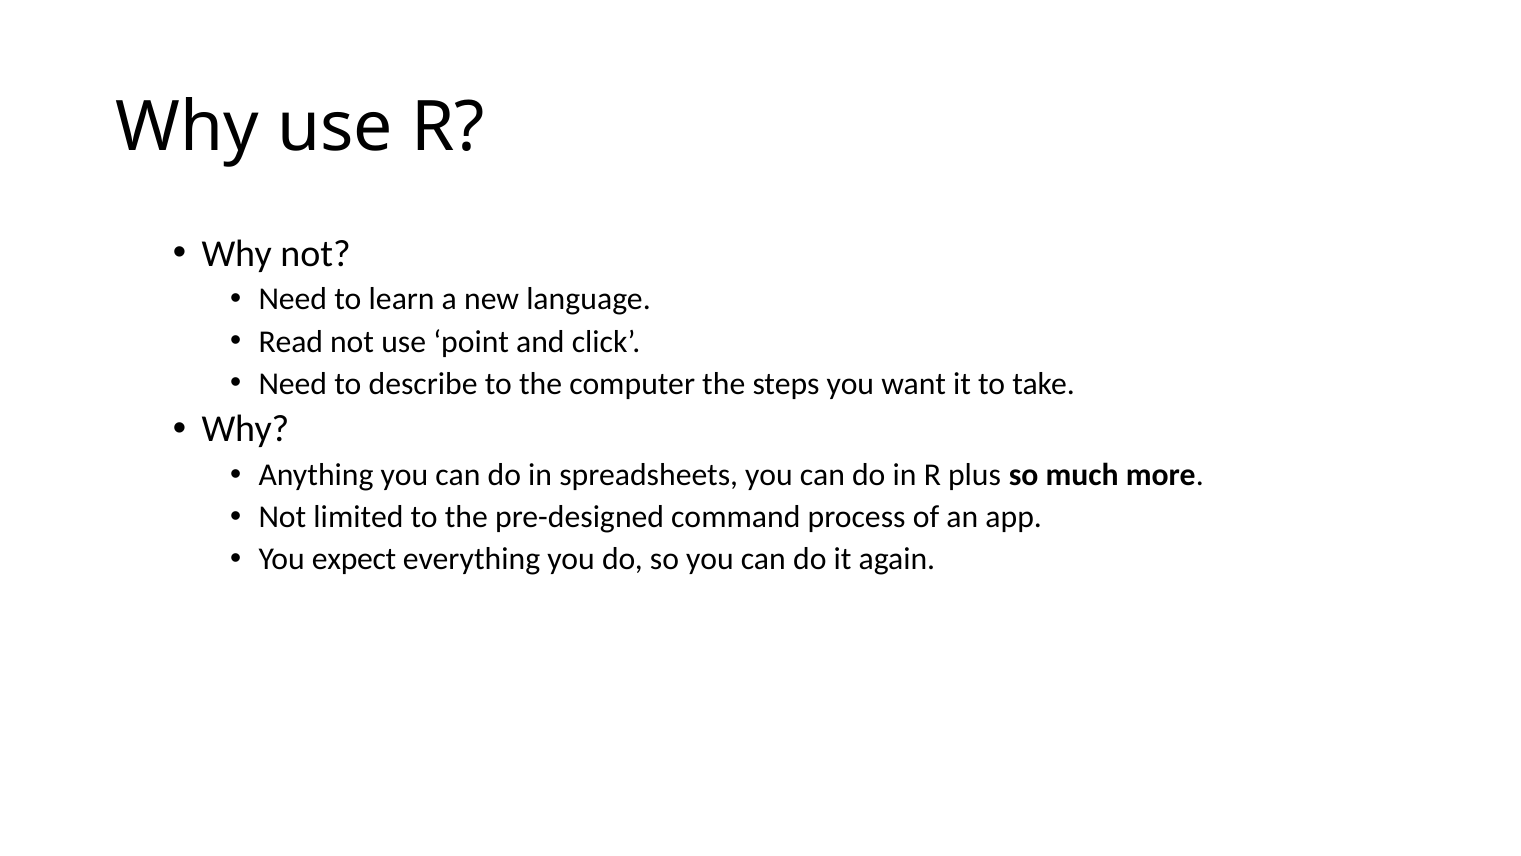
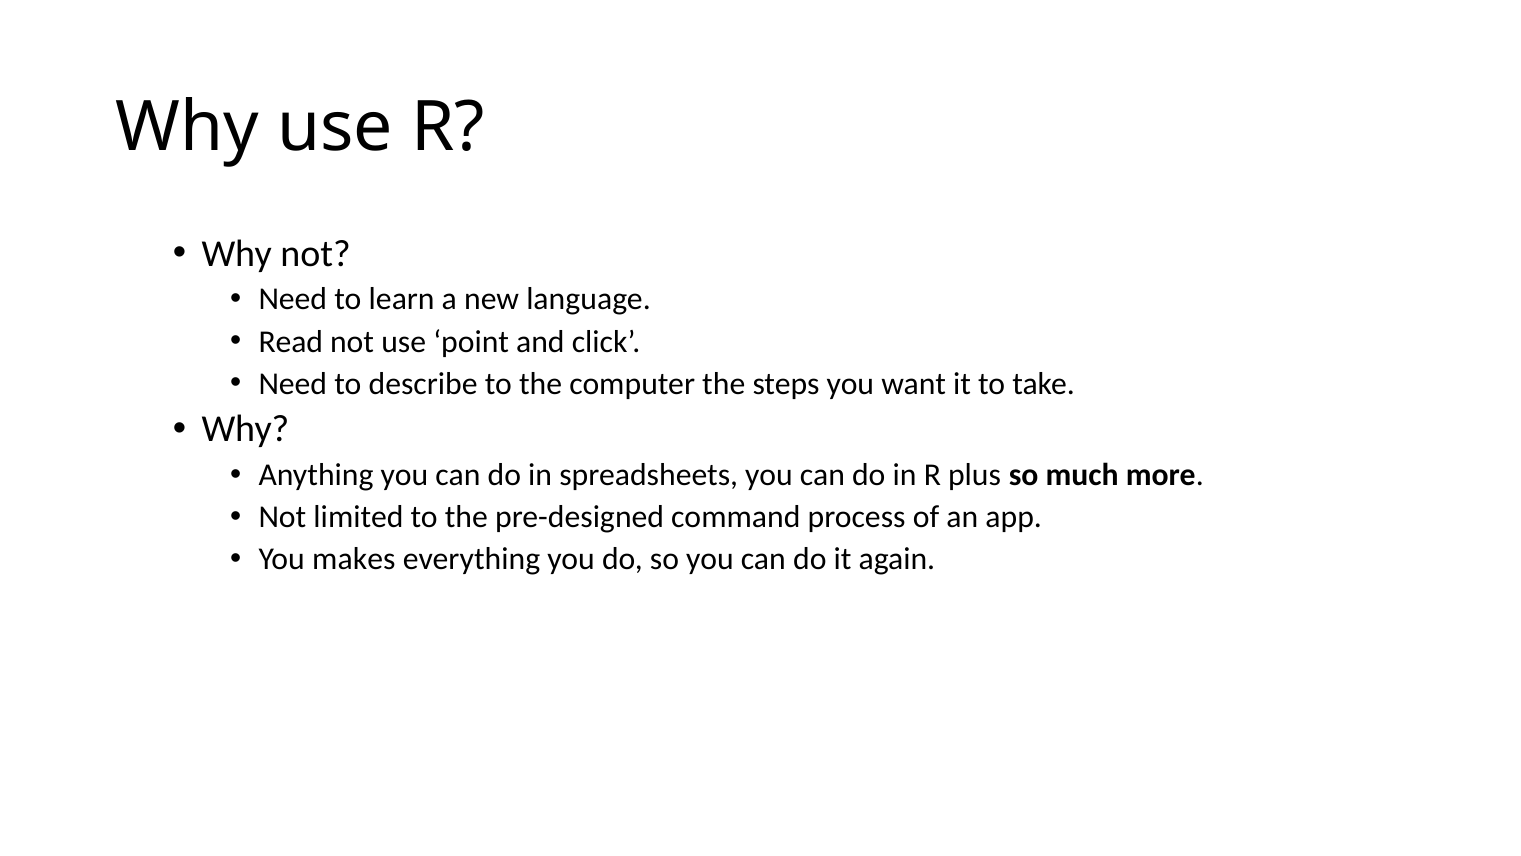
expect: expect -> makes
